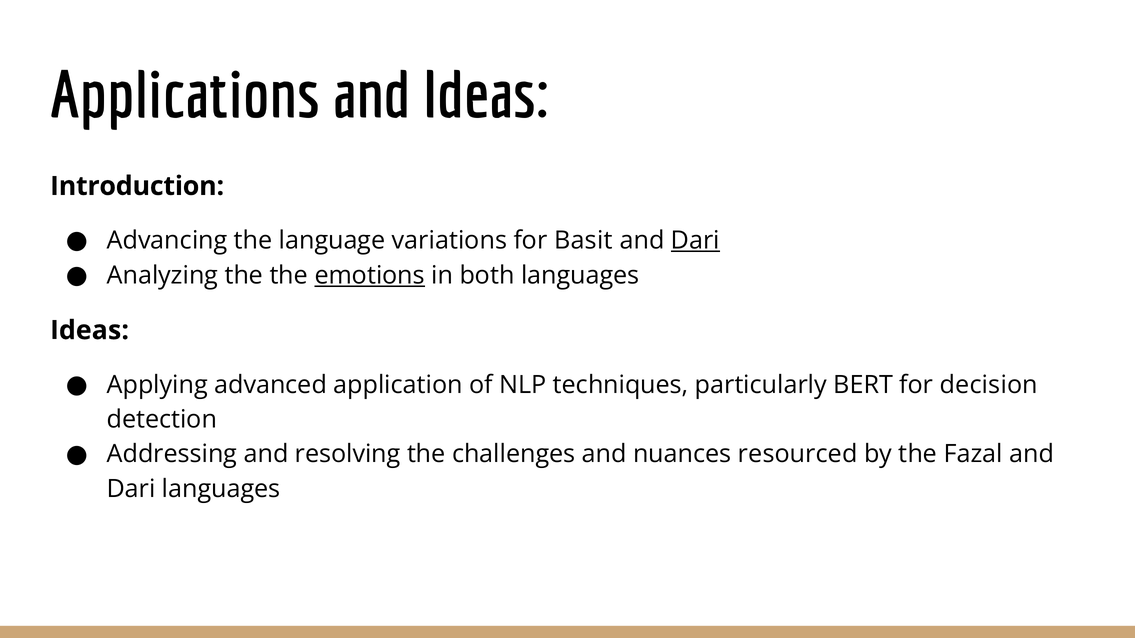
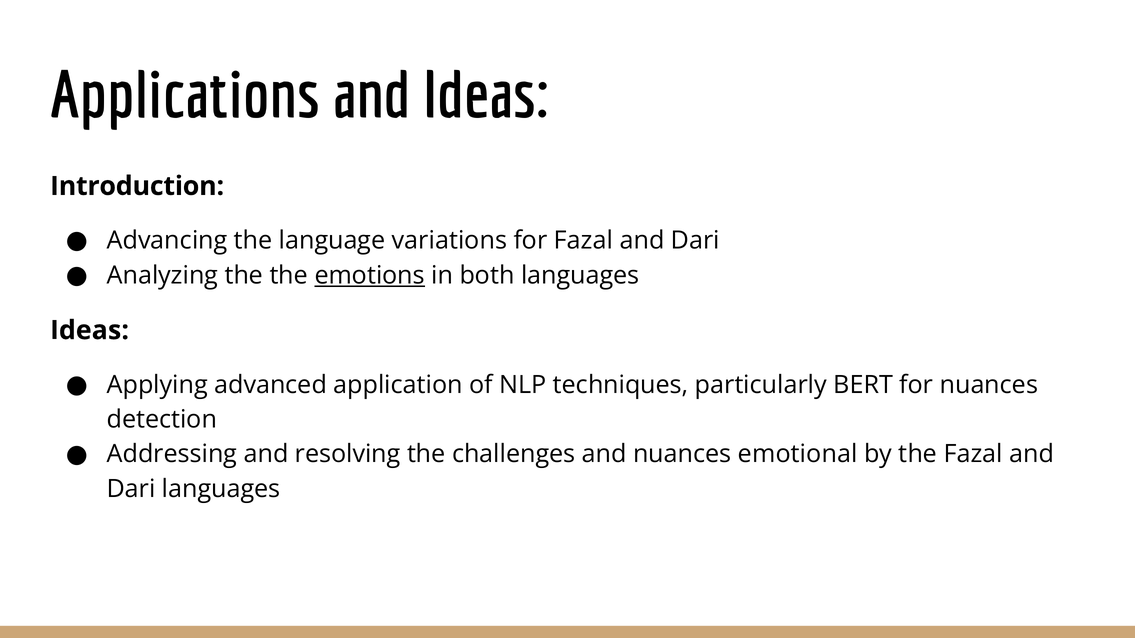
for Basit: Basit -> Fazal
Dari at (695, 241) underline: present -> none
for decision: decision -> nuances
resourced: resourced -> emotional
